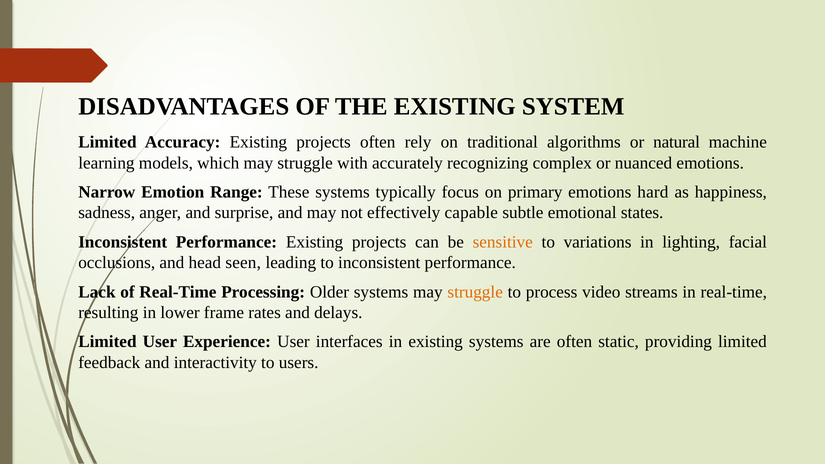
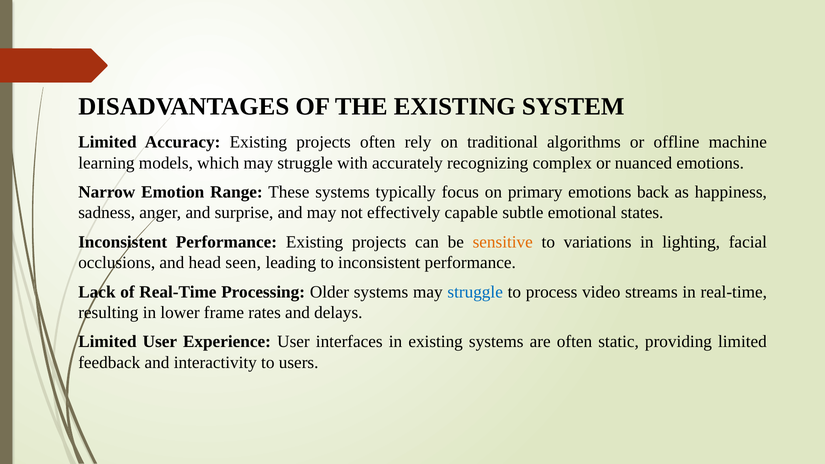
natural: natural -> offline
hard: hard -> back
struggle at (475, 292) colour: orange -> blue
